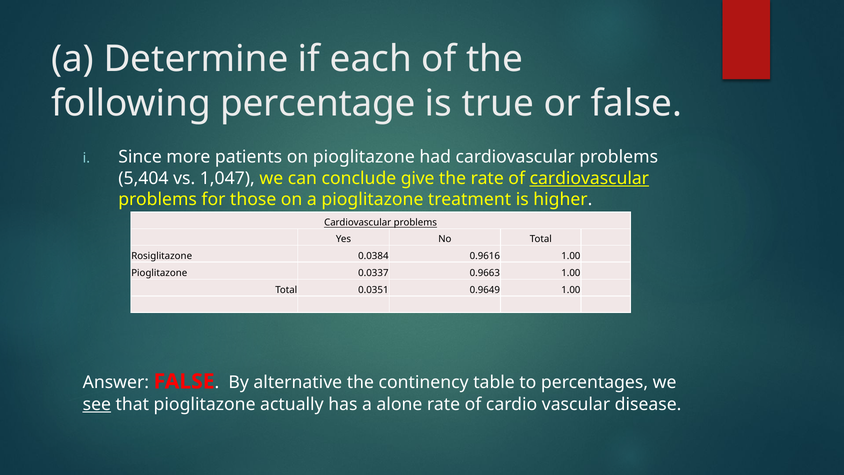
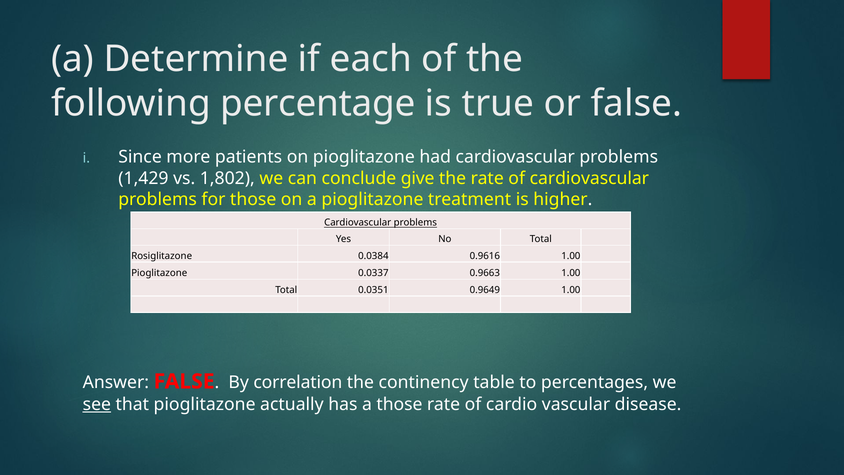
5,404: 5,404 -> 1,429
1,047: 1,047 -> 1,802
cardiovascular at (589, 178) underline: present -> none
alternative: alternative -> correlation
a alone: alone -> those
